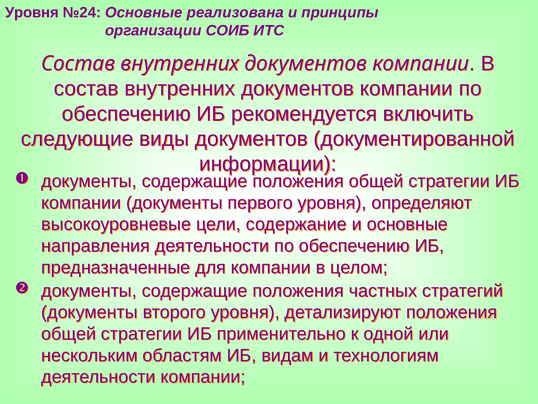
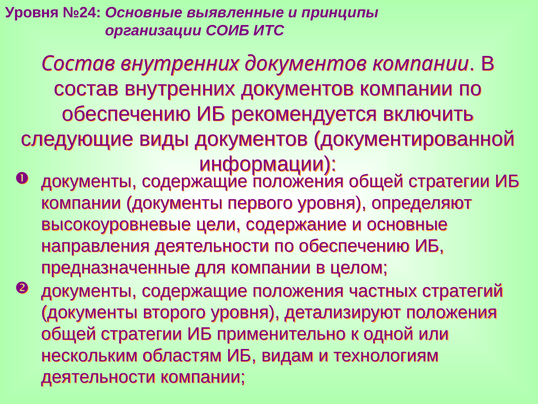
реализована: реализована -> выявленные
